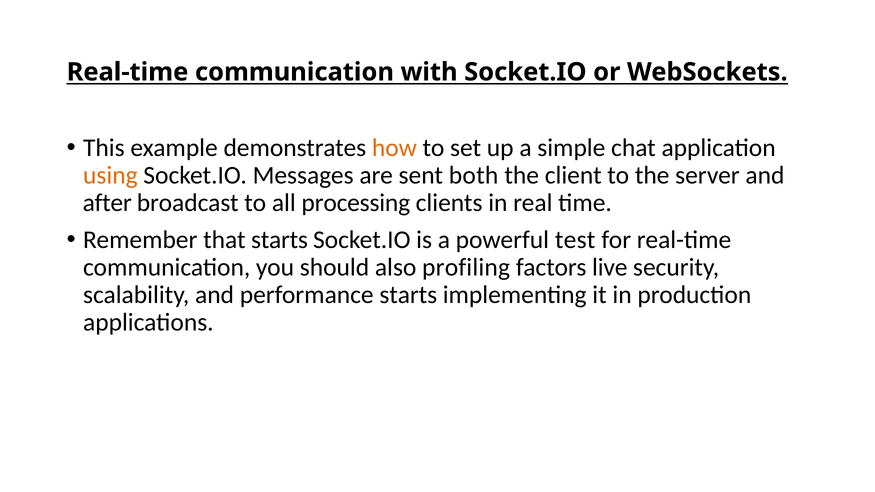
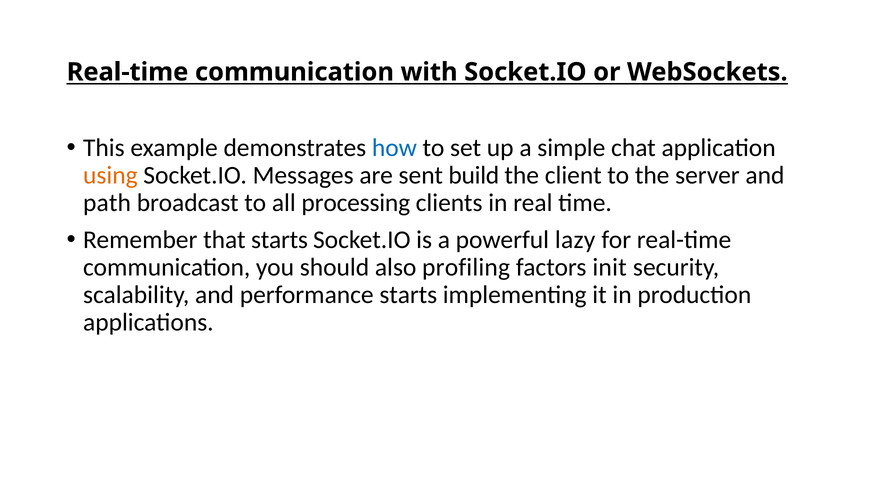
how colour: orange -> blue
both: both -> build
after: after -> path
test: test -> lazy
live: live -> init
